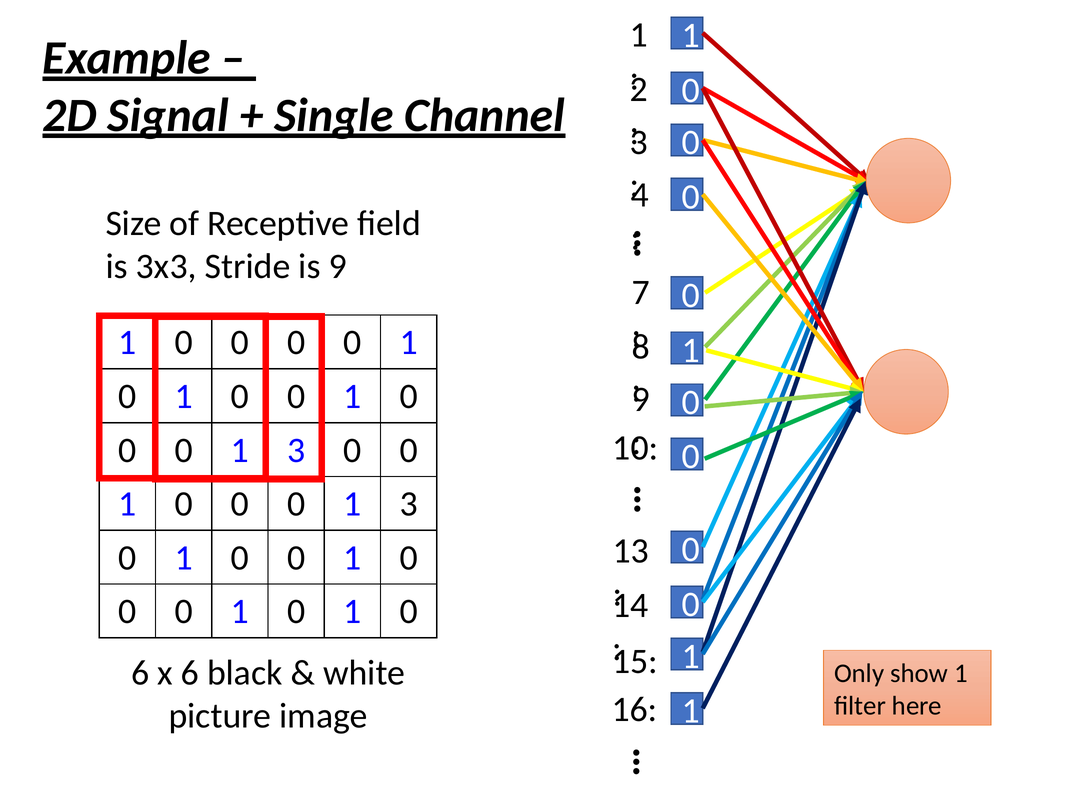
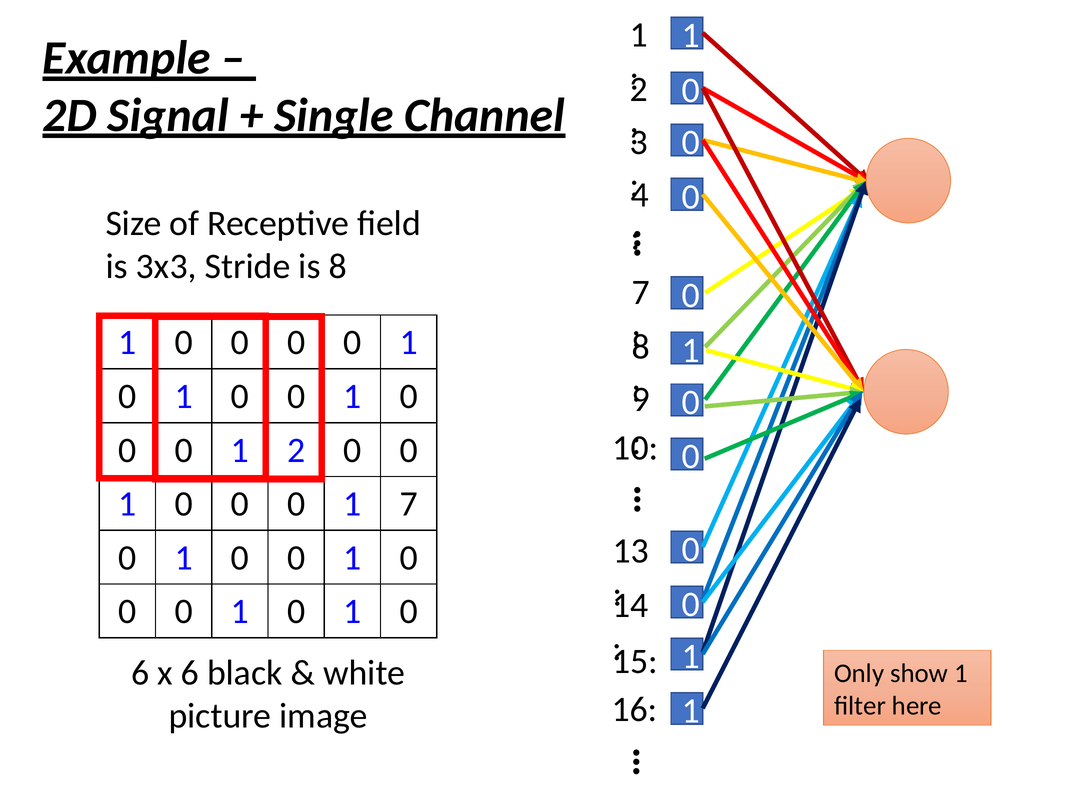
is 9: 9 -> 8
3 at (296, 450): 3 -> 2
3 at (409, 504): 3 -> 7
